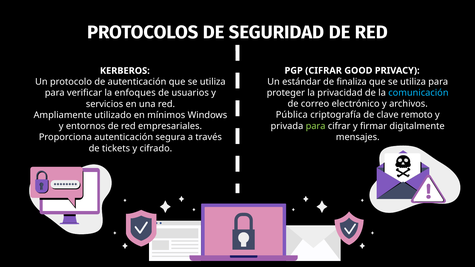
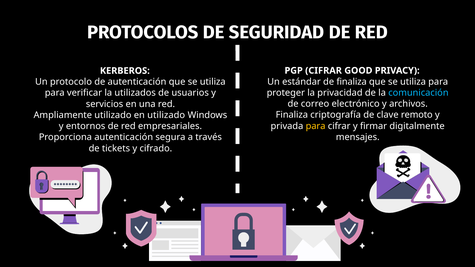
enfoques: enfoques -> utilizados
Pública at (292, 115): Pública -> Finaliza
en mínimos: mínimos -> utilizado
para at (316, 126) colour: light green -> yellow
